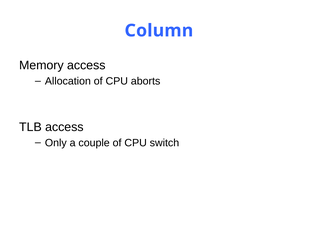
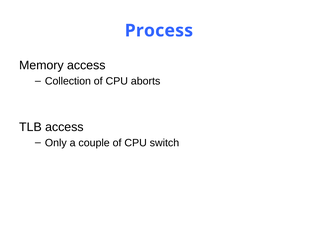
Column: Column -> Process
Allocation: Allocation -> Collection
